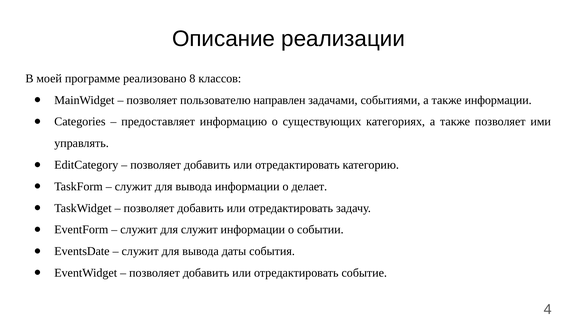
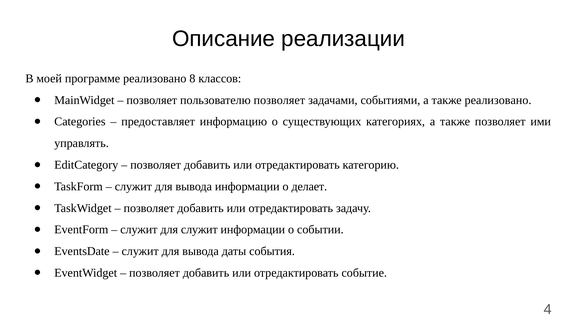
пользователю направлен: направлен -> позволяет
также информации: информации -> реализовано
